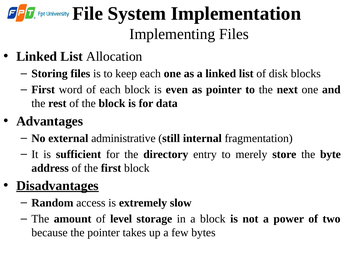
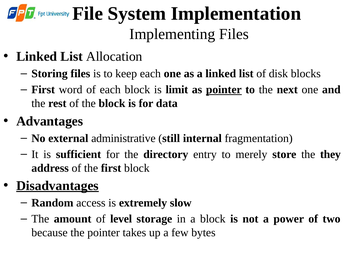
even: even -> limit
pointer at (224, 90) underline: none -> present
byte: byte -> they
